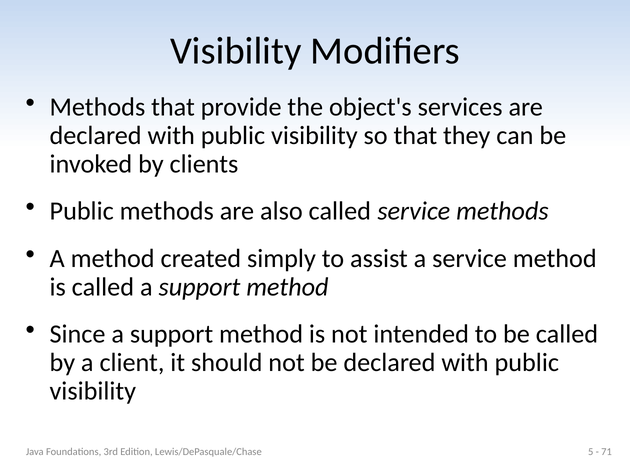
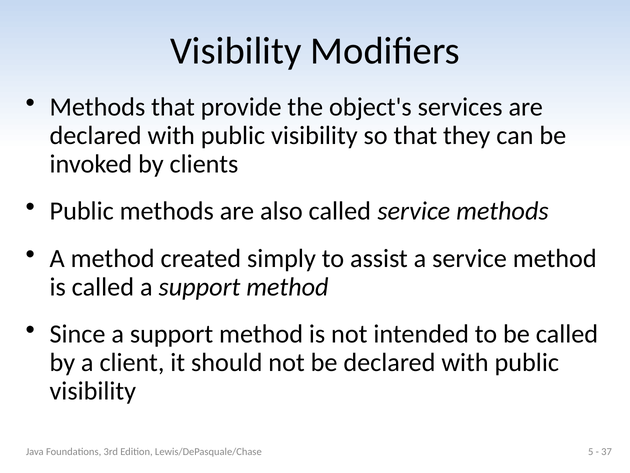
71: 71 -> 37
